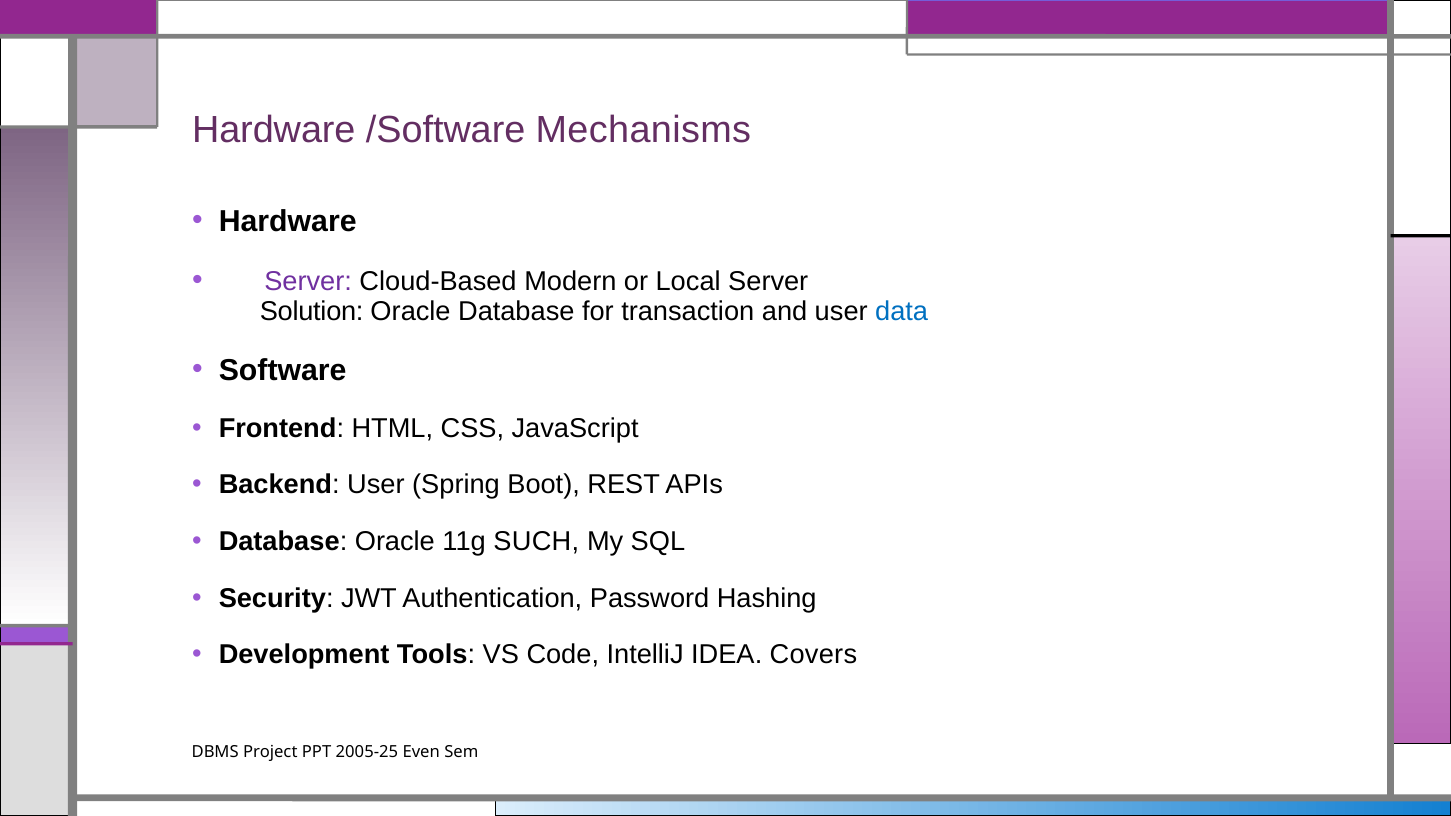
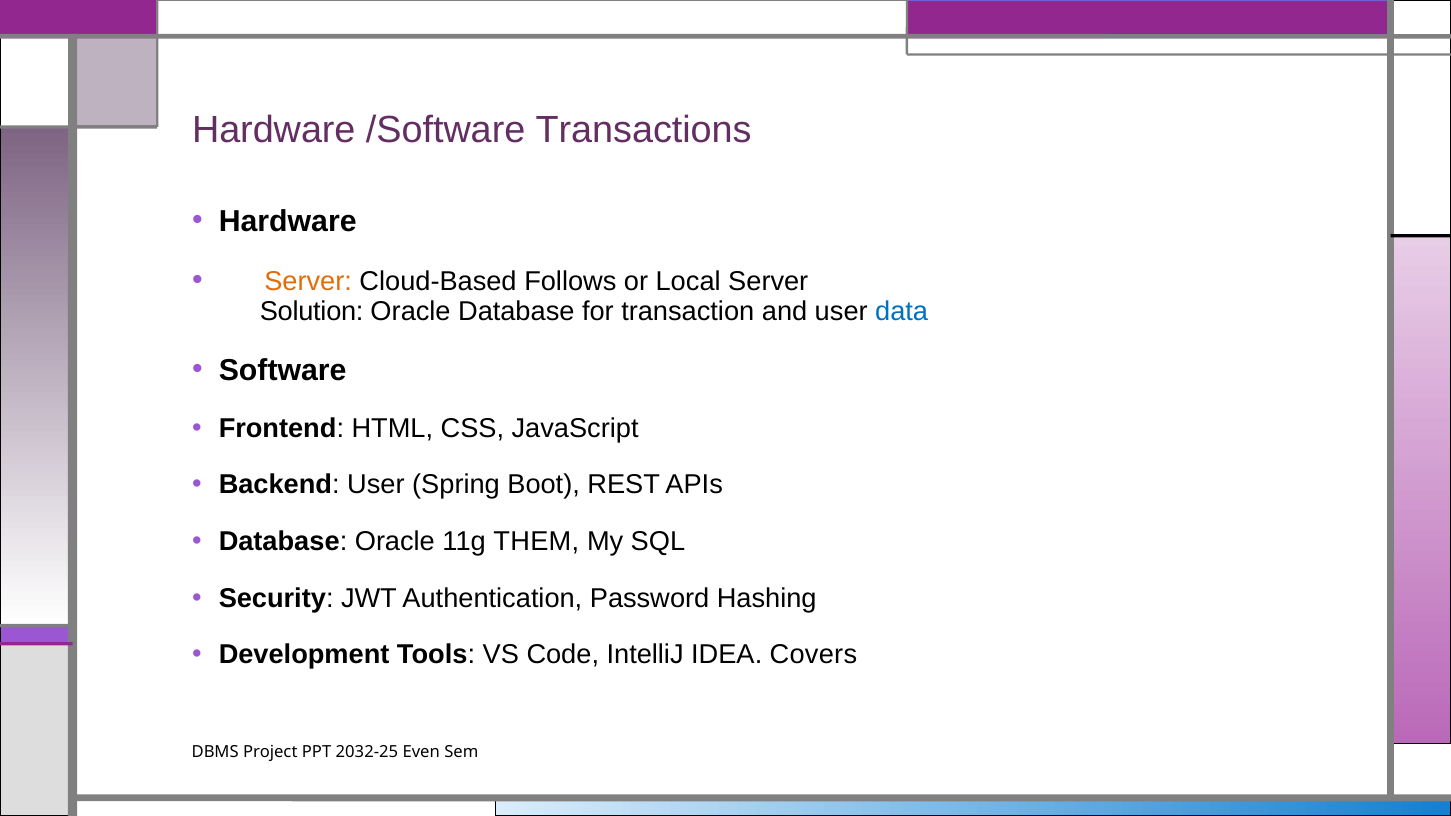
Mechanisms: Mechanisms -> Transactions
Server at (308, 282) colour: purple -> orange
Modern: Modern -> Follows
SUCH: SUCH -> THEM
2005-25: 2005-25 -> 2032-25
